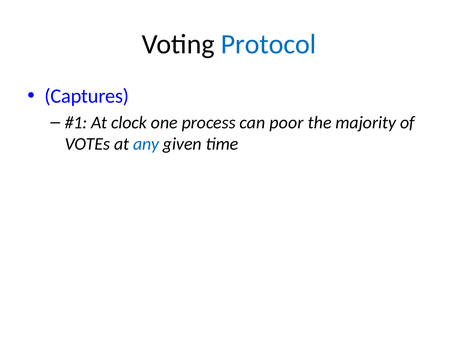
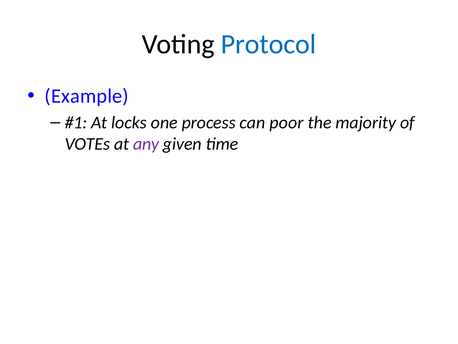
Captures: Captures -> Example
clock: clock -> locks
any colour: blue -> purple
